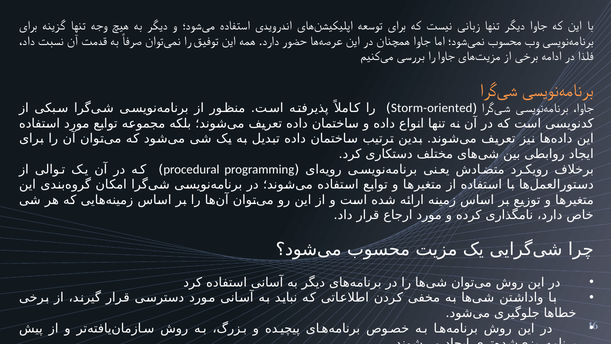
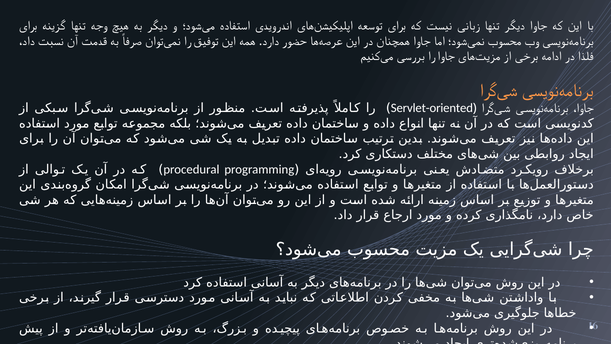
Storm-oriented: Storm-oriented -> Servlet-oriented
